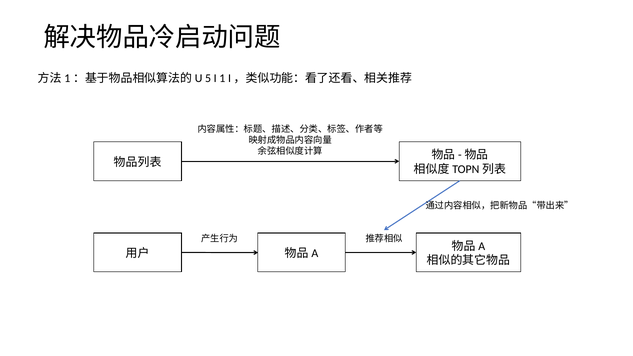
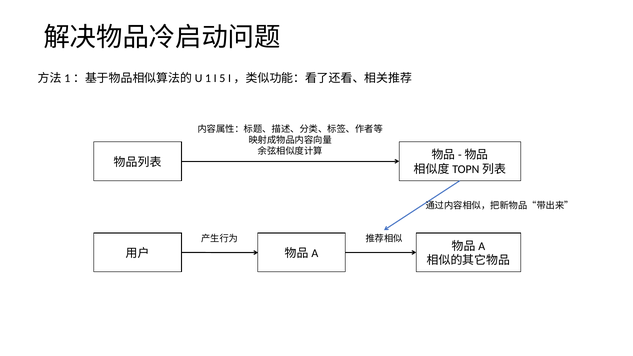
5: 5 -> 1
1: 1 -> 5
